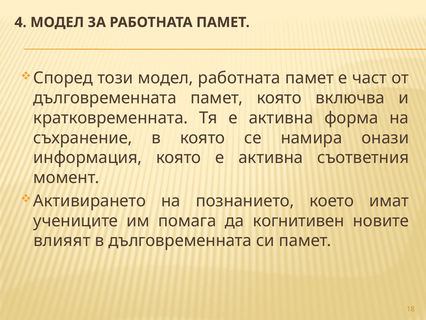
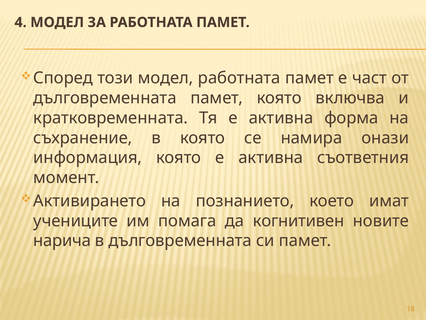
влияят: влияят -> нарича
